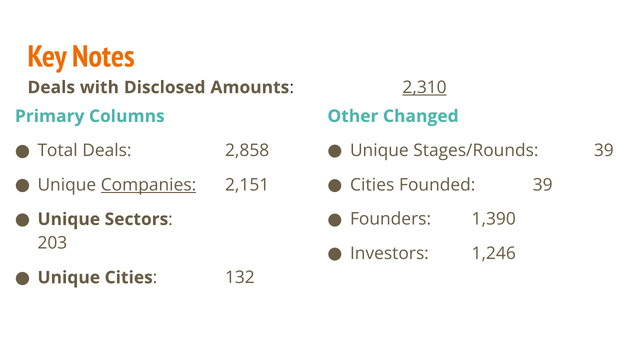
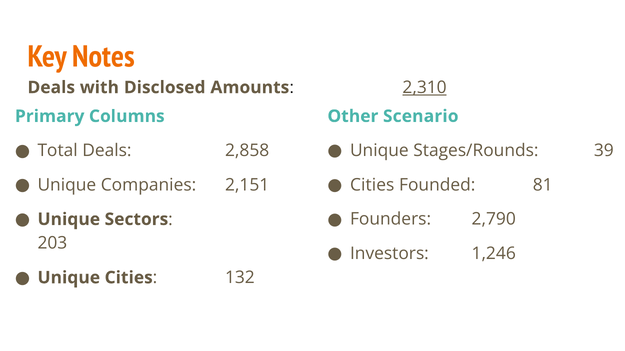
Changed: Changed -> Scenario
Companies underline: present -> none
Founded 39: 39 -> 81
1,390: 1,390 -> 2,790
